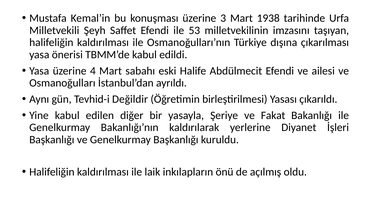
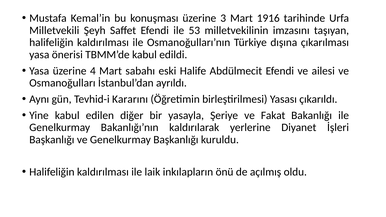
1938: 1938 -> 1916
Değildir: Değildir -> Kararını
